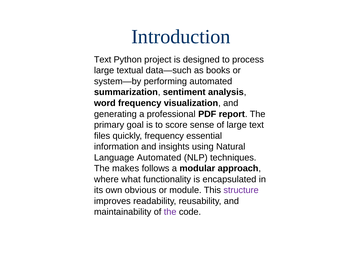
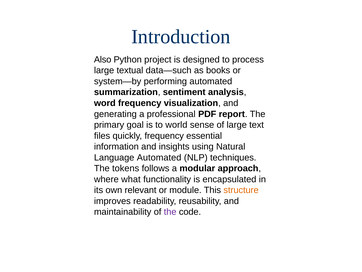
Text at (103, 60): Text -> Also
score: score -> world
makes: makes -> tokens
obvious: obvious -> relevant
structure colour: purple -> orange
